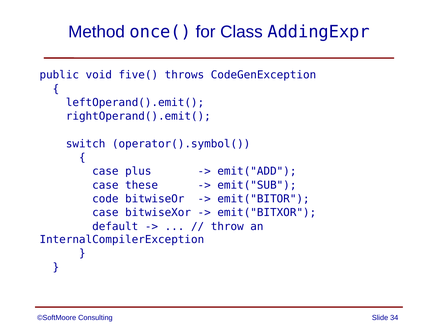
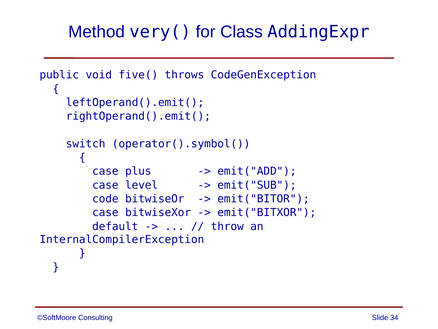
once(: once( -> very(
these: these -> level
